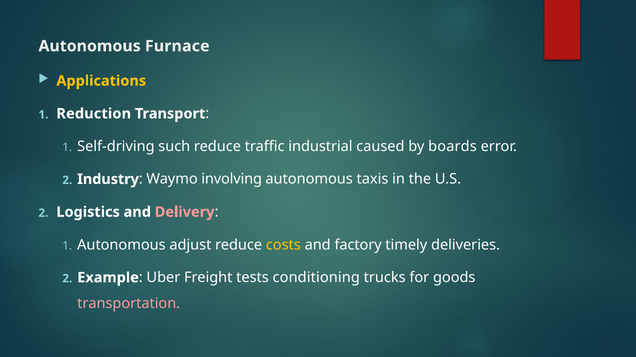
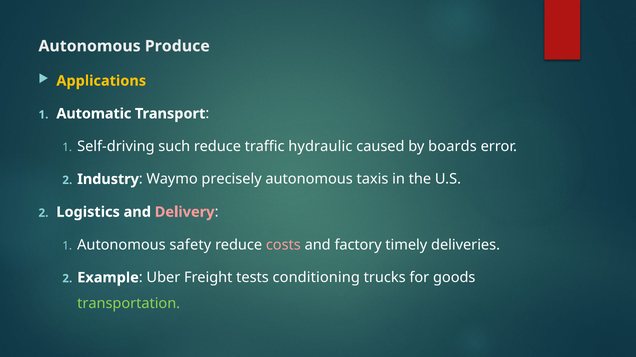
Furnace: Furnace -> Produce
Reduction: Reduction -> Automatic
industrial: industrial -> hydraulic
involving: involving -> precisely
adjust: adjust -> safety
costs colour: yellow -> pink
transportation colour: pink -> light green
